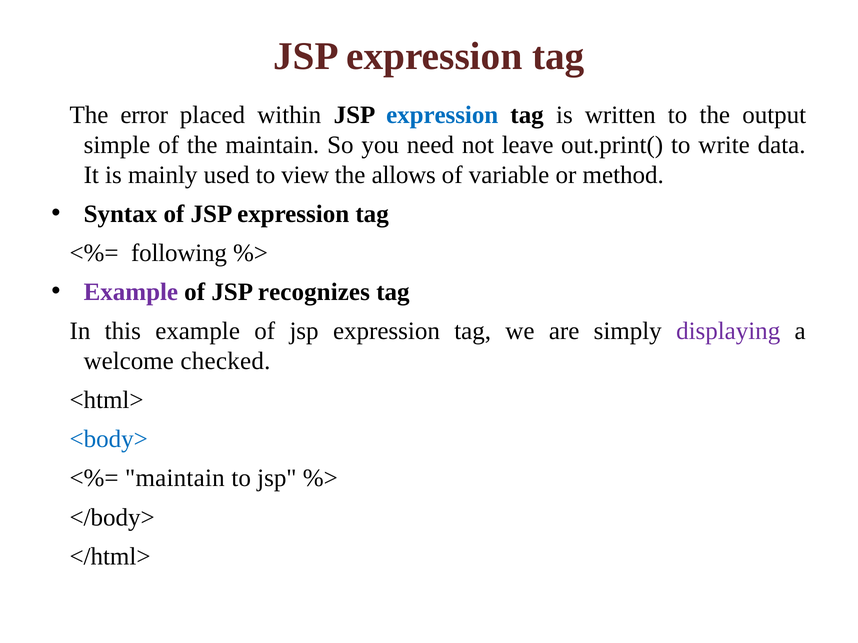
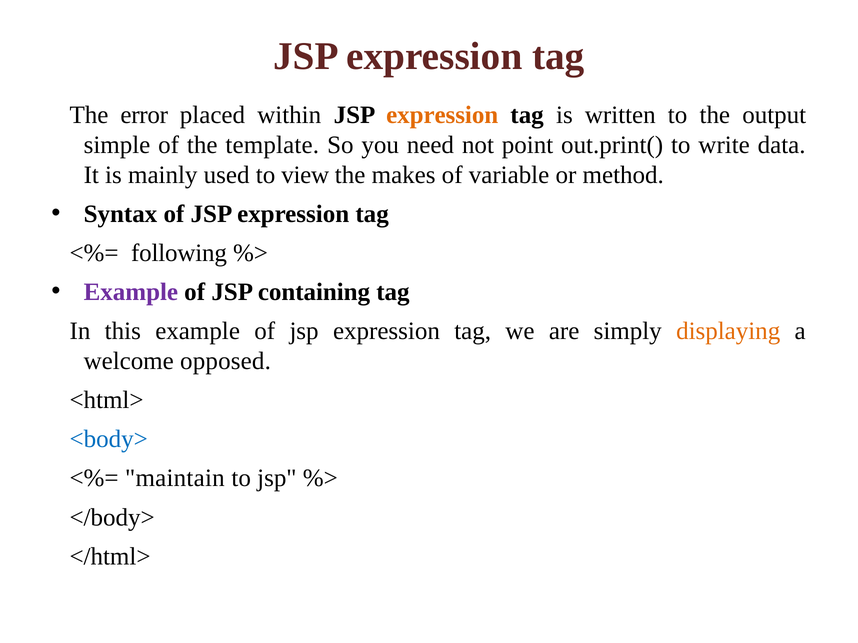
expression at (442, 115) colour: blue -> orange
the maintain: maintain -> template
leave: leave -> point
allows: allows -> makes
recognizes: recognizes -> containing
displaying colour: purple -> orange
checked: checked -> opposed
